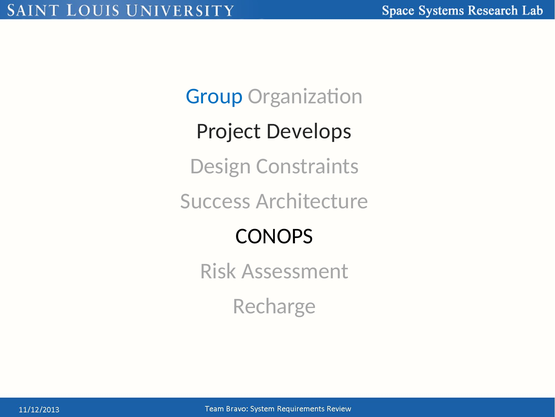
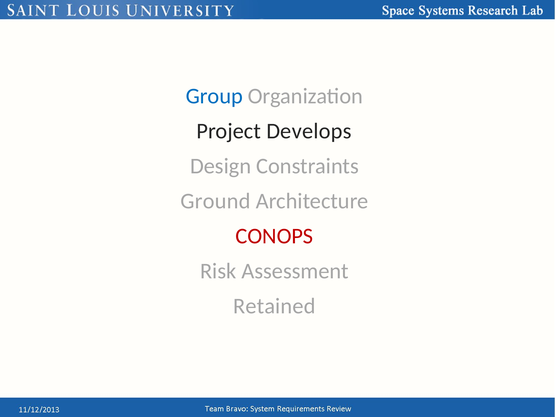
Success: Success -> Ground
CONOPS colour: black -> red
Recharge: Recharge -> Retained
